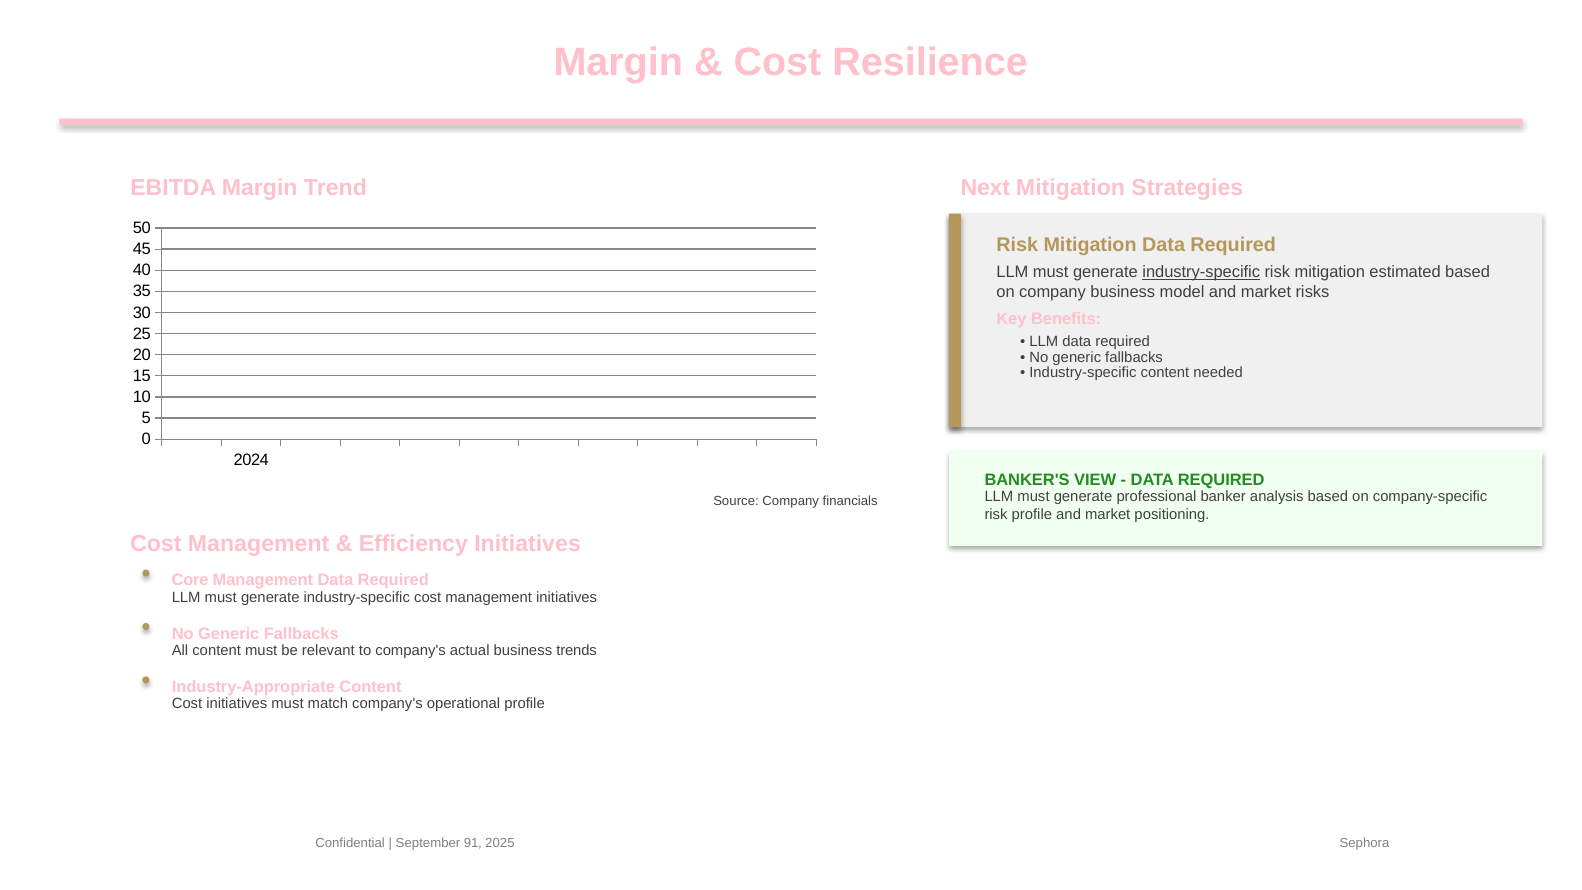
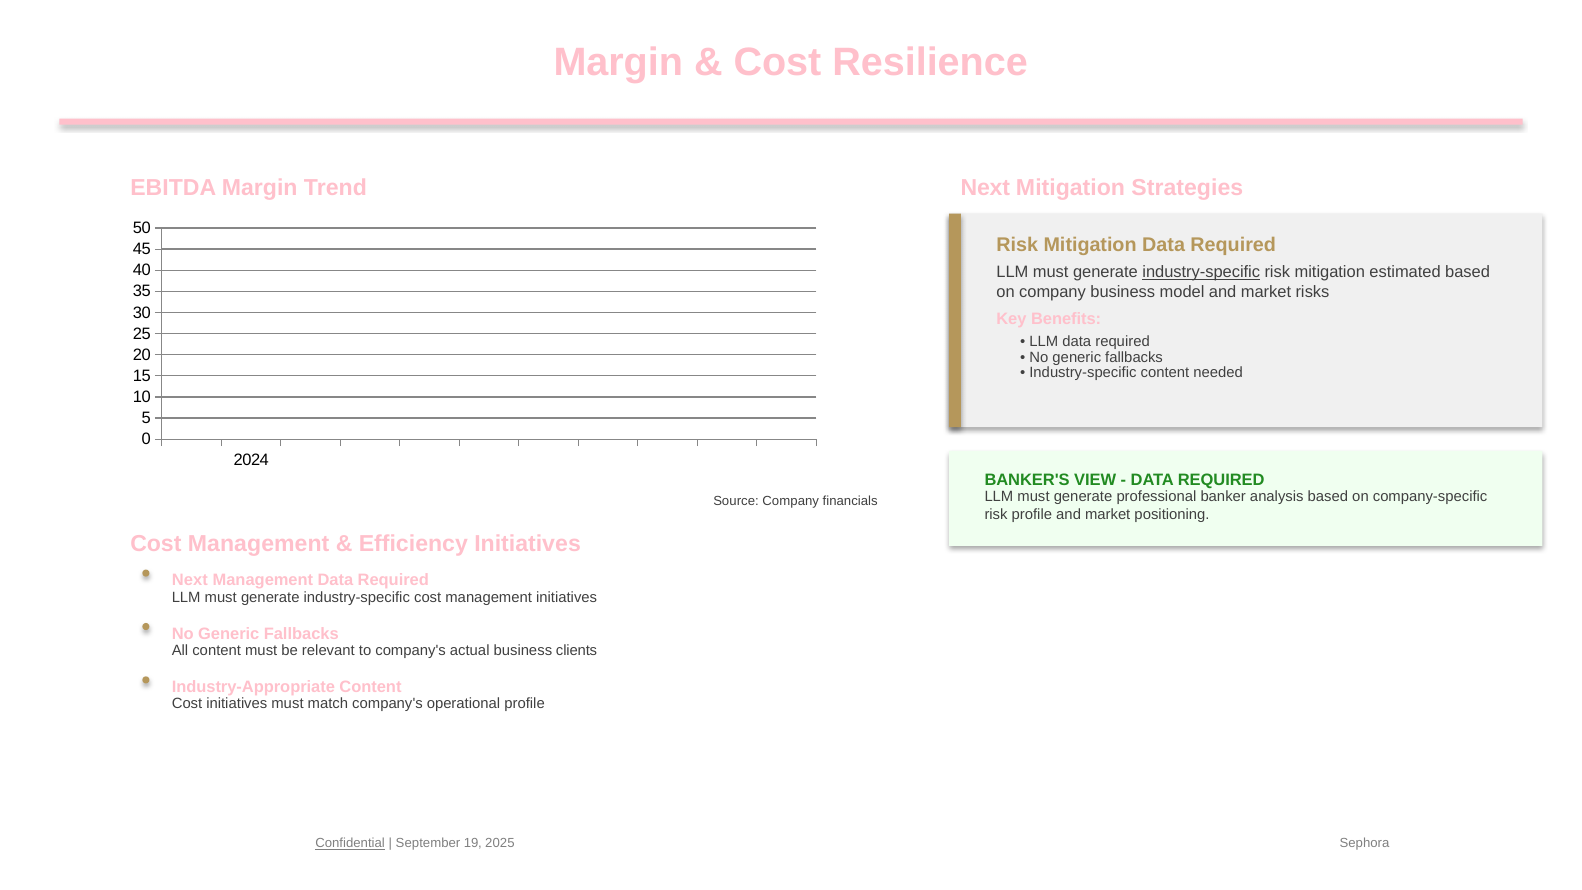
Core at (190, 580): Core -> Next
trends: trends -> clients
Confidential underline: none -> present
91: 91 -> 19
